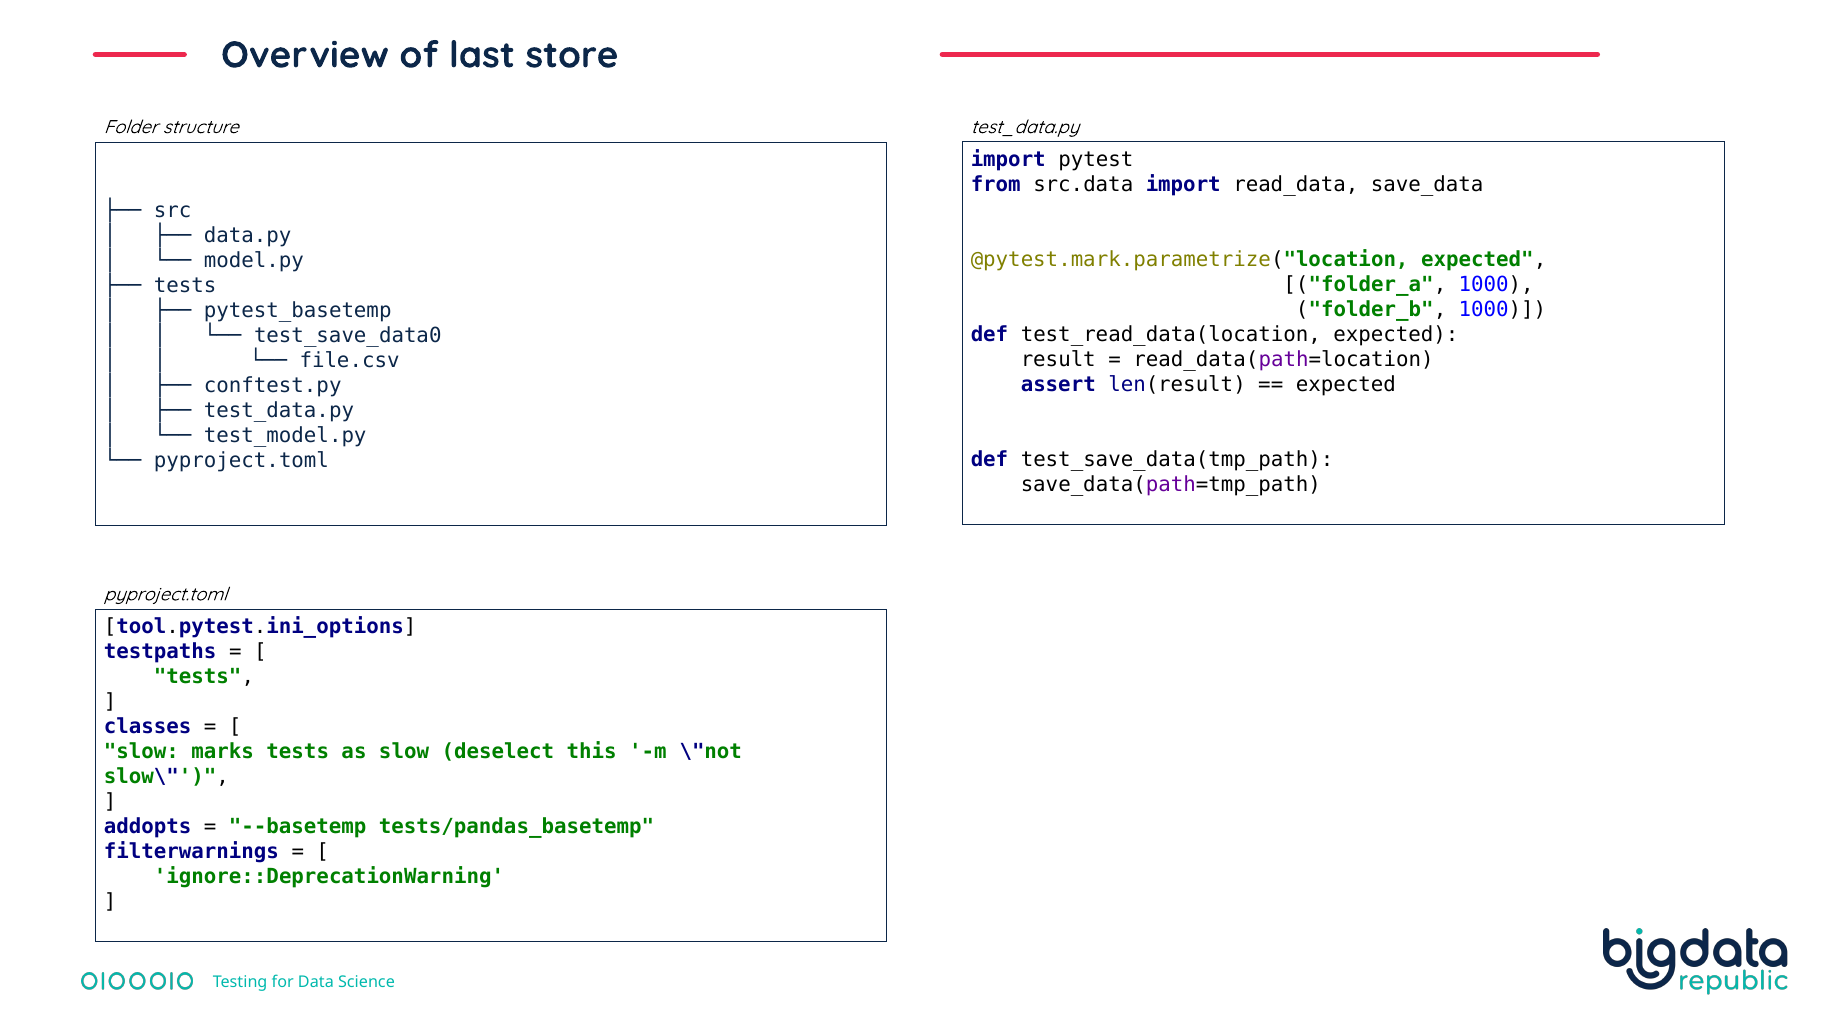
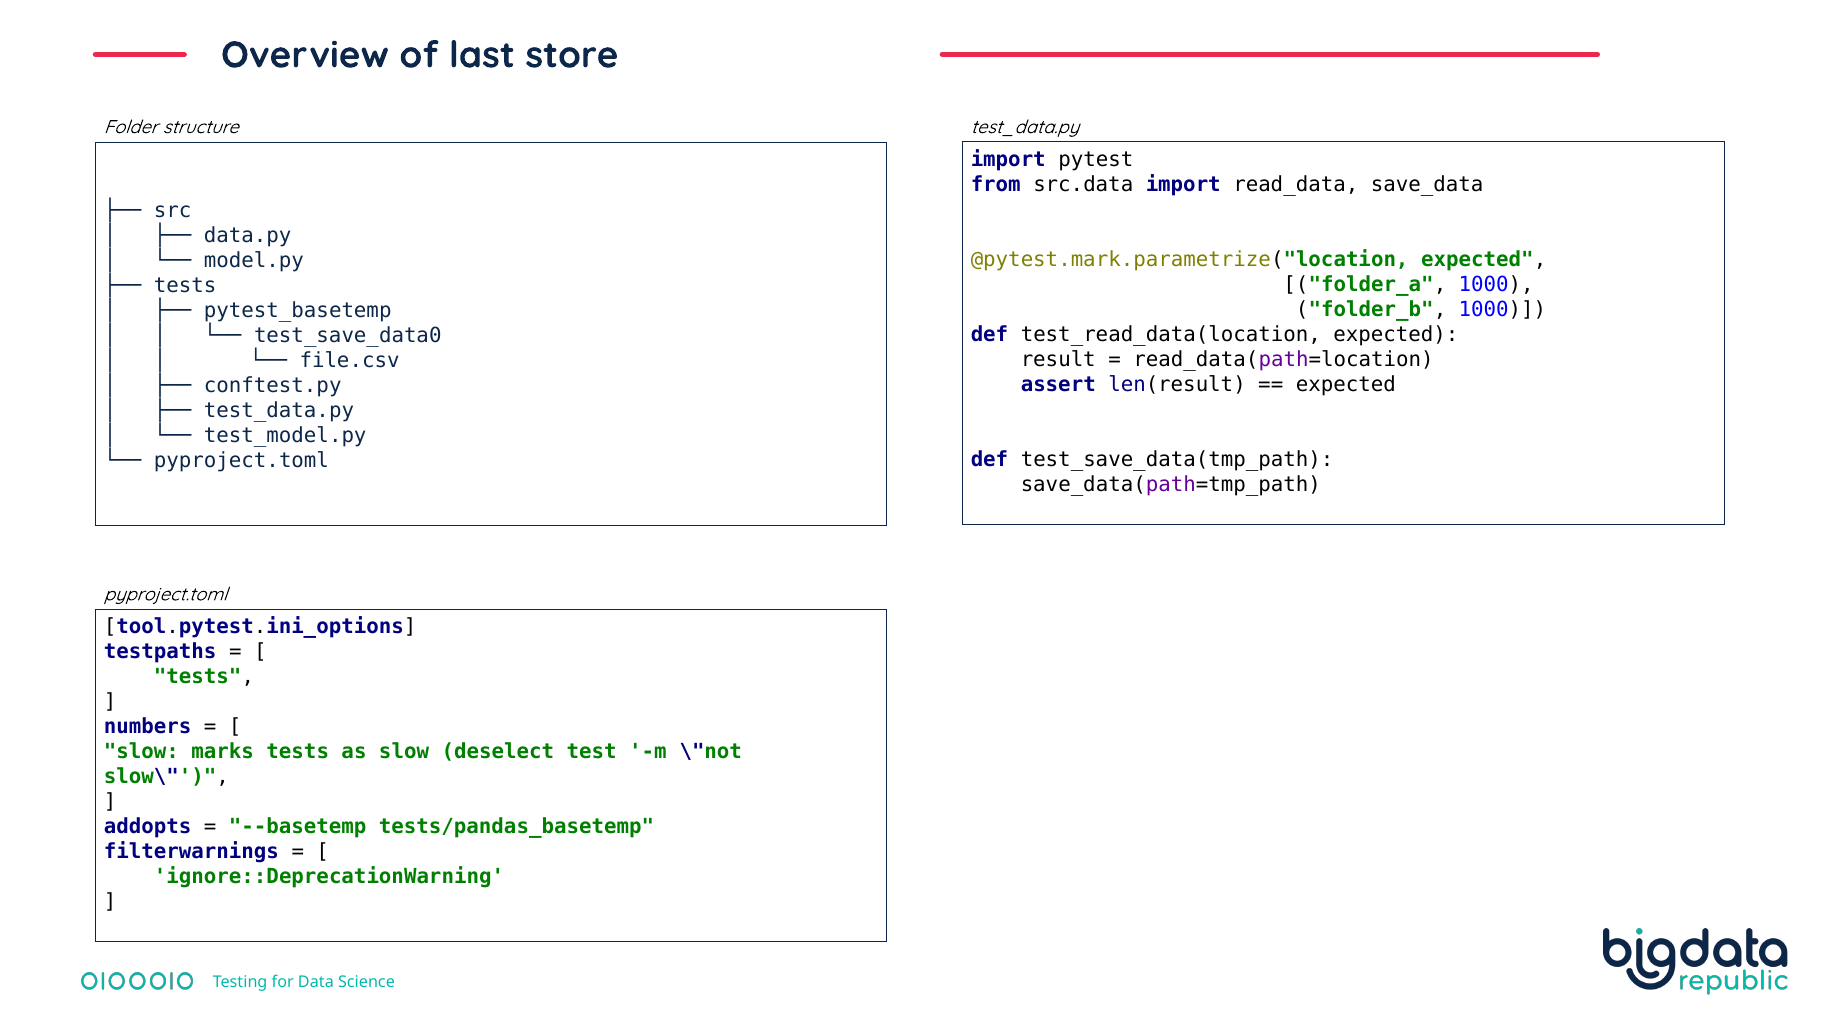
classes: classes -> numbers
this: this -> test
